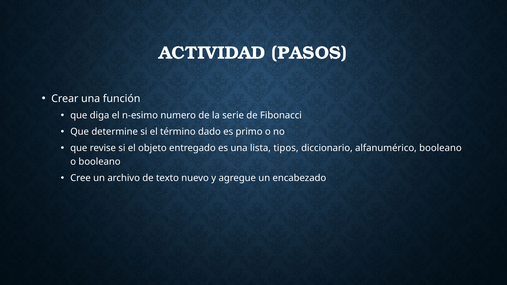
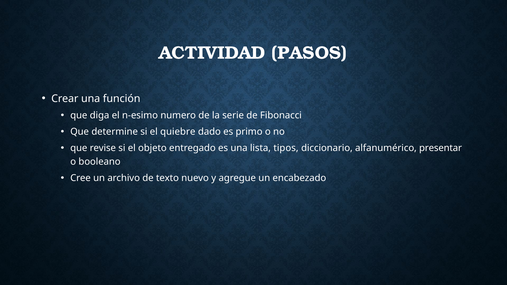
término: término -> quiebre
alfanumérico booleano: booleano -> presentar
